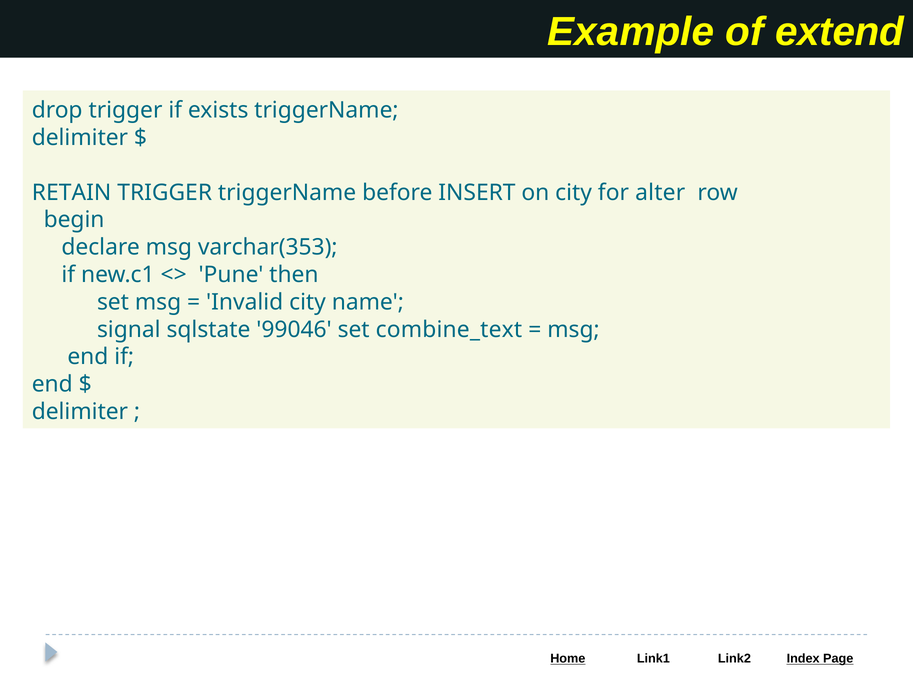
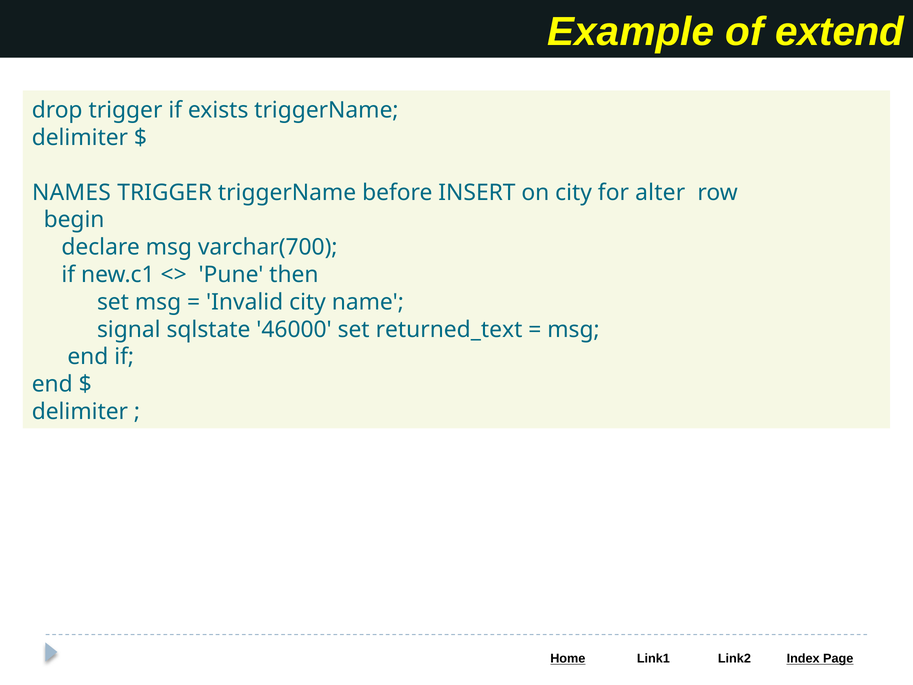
RETAIN: RETAIN -> NAMES
varchar(353: varchar(353 -> varchar(700
99046: 99046 -> 46000
combine_text: combine_text -> returned_text
